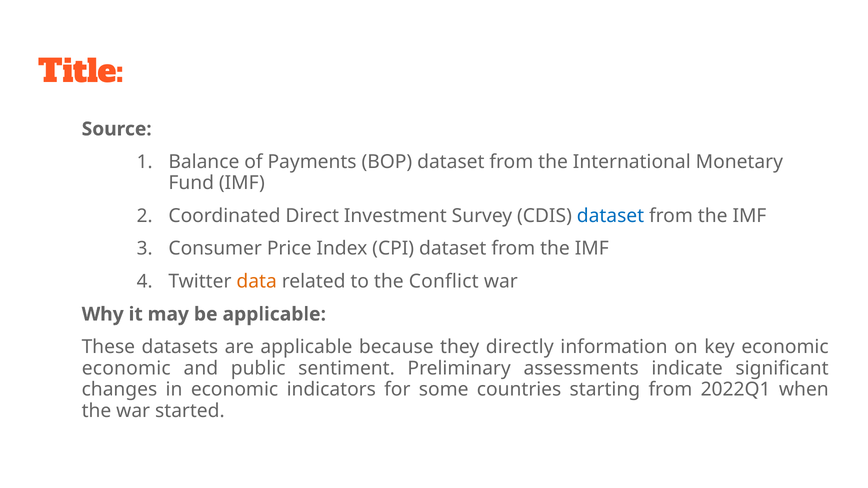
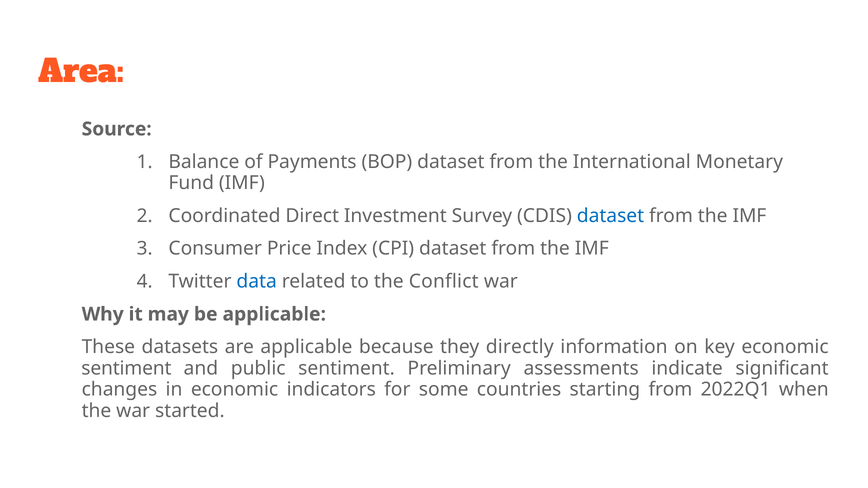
Title: Title -> Area
data colour: orange -> blue
economic at (126, 368): economic -> sentiment
